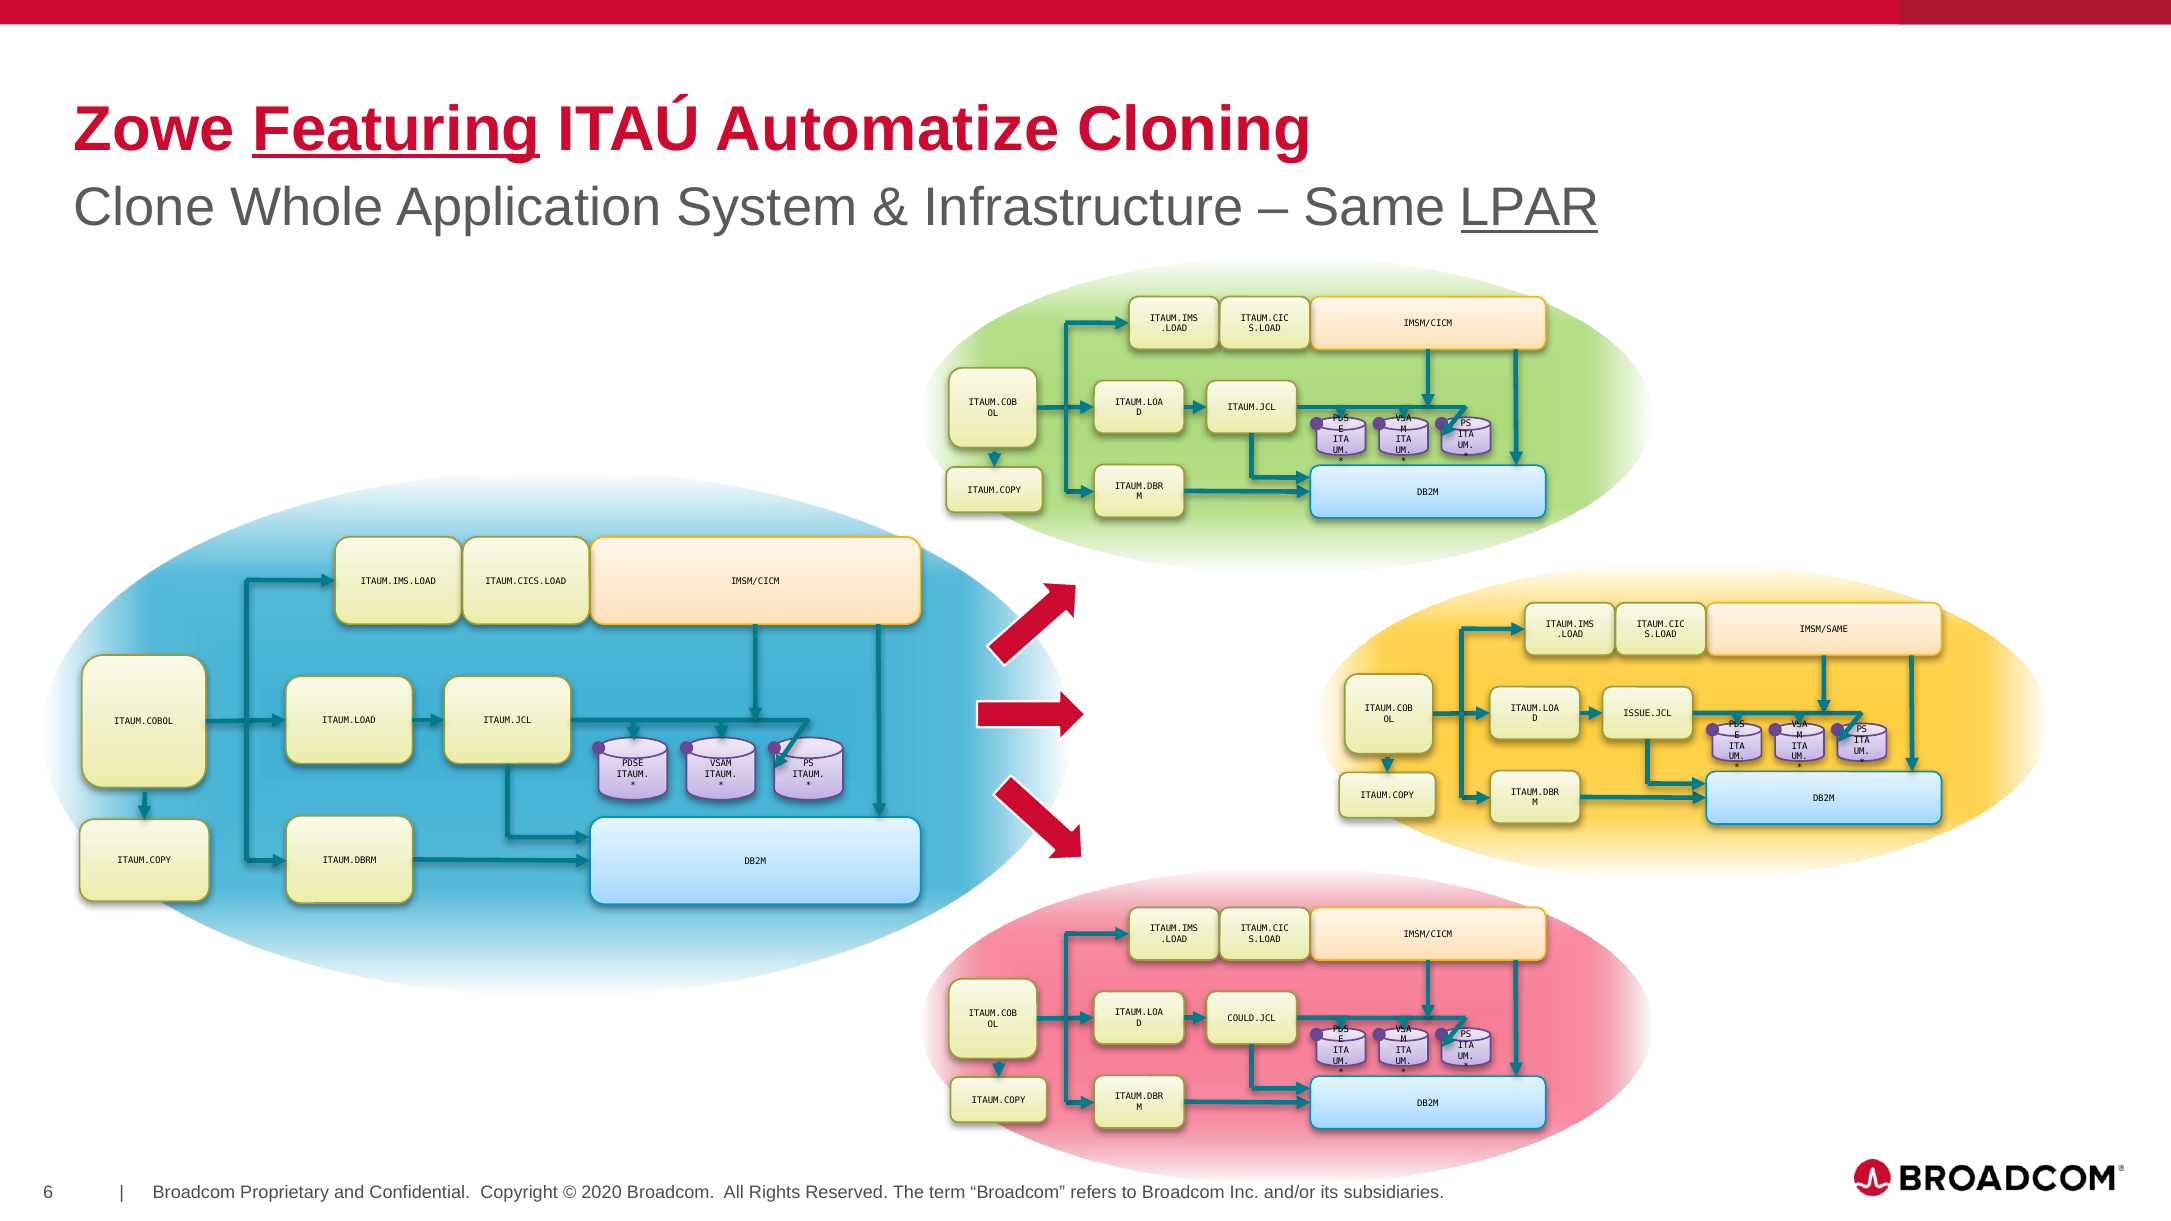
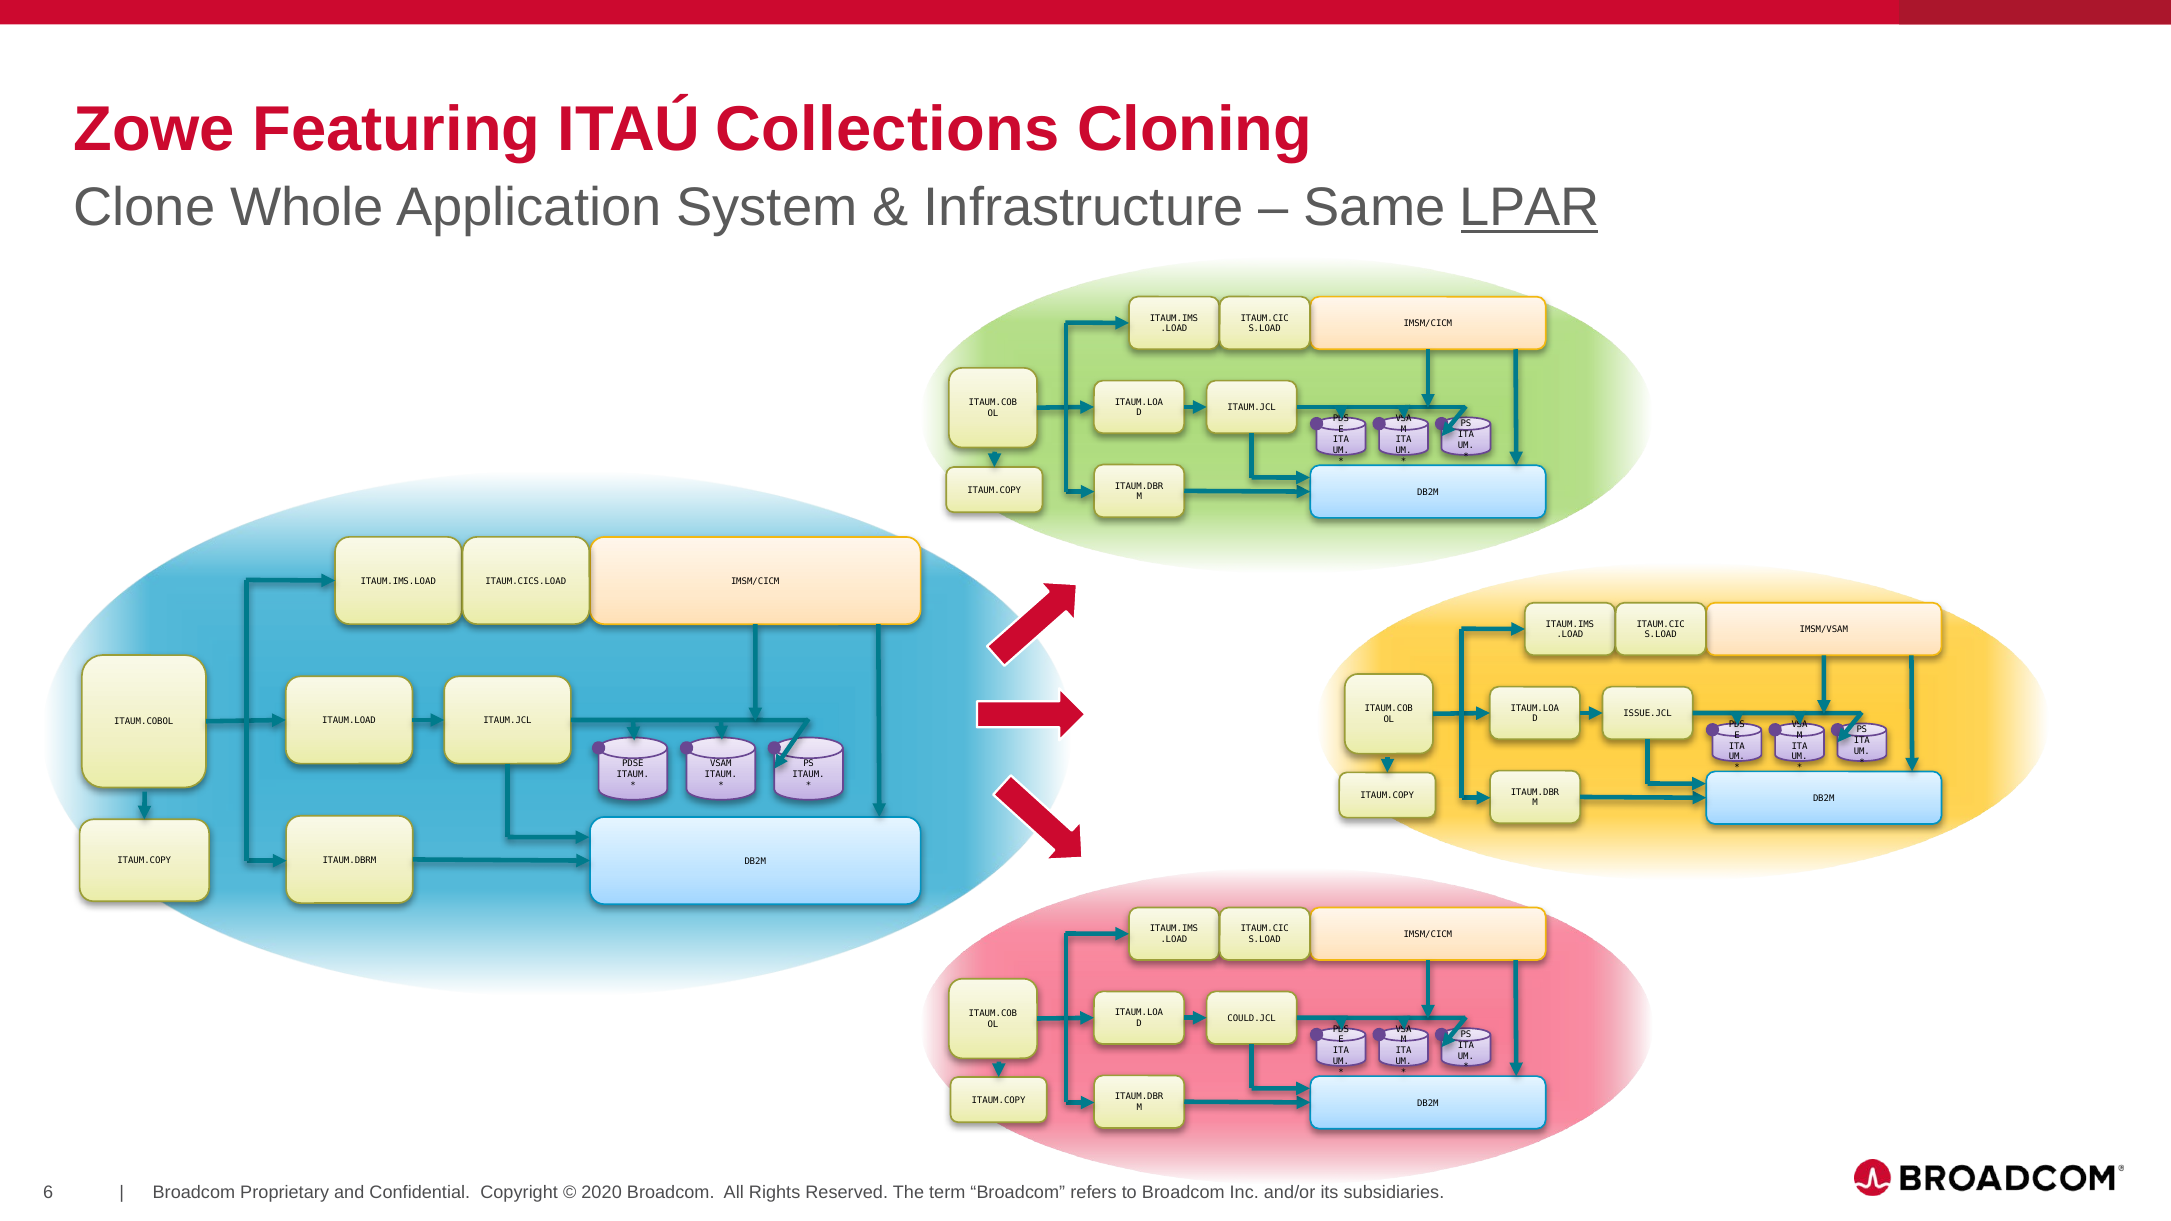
Featuring underline: present -> none
Automatize: Automatize -> Collections
IMSM/SAME: IMSM/SAME -> IMSM/VSAM
